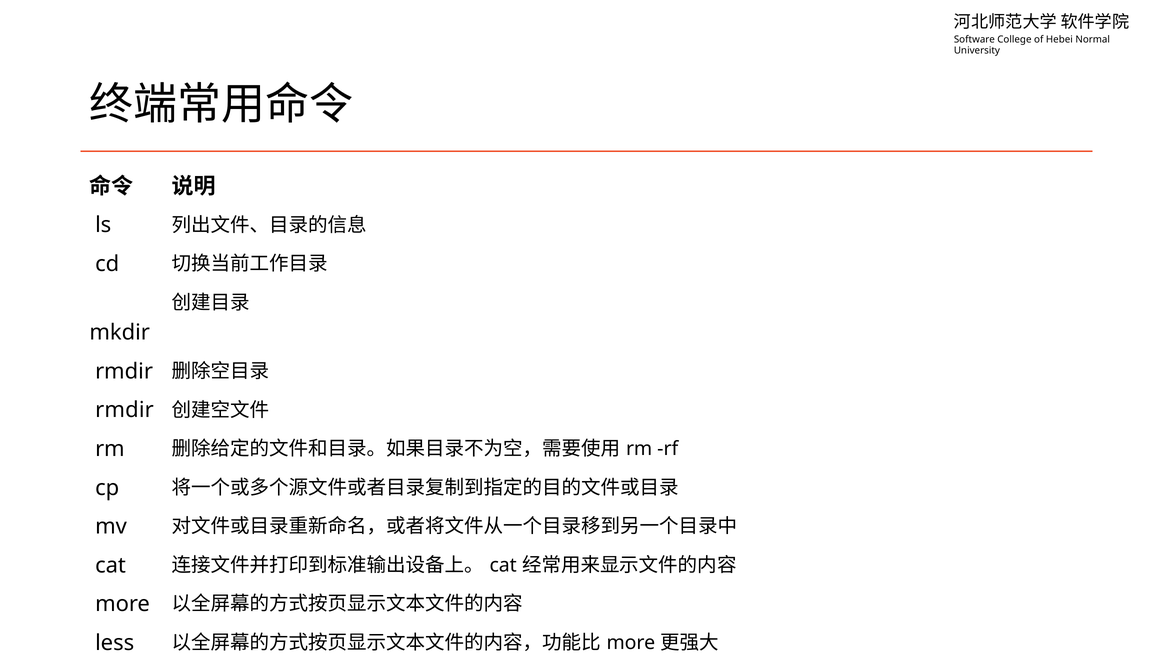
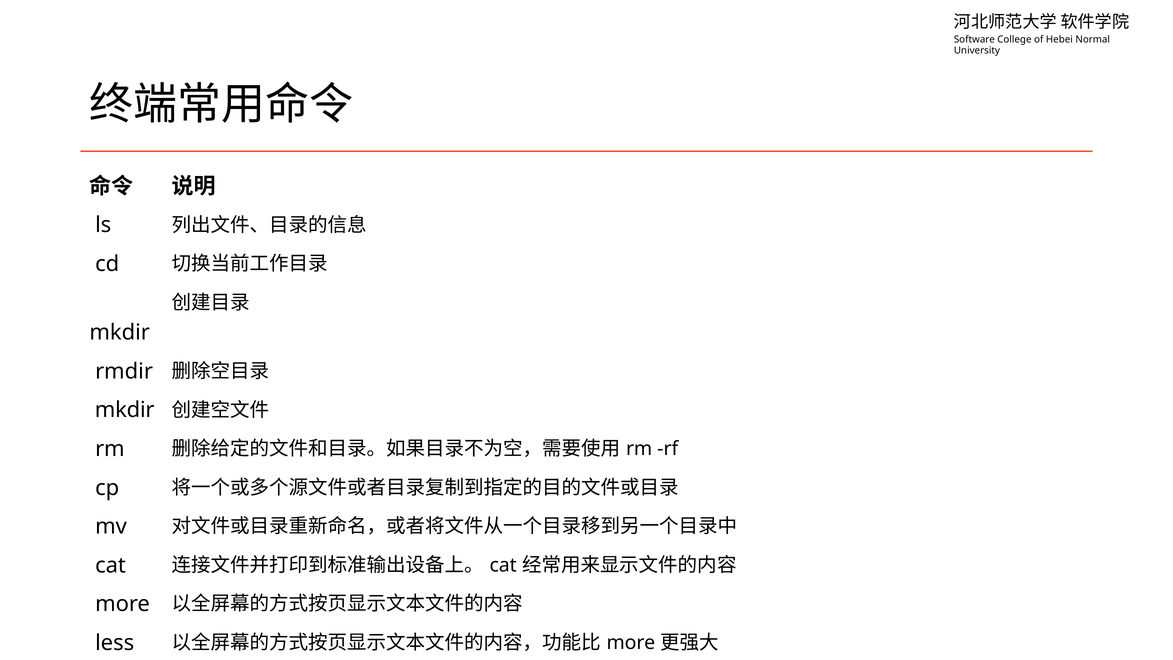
rmdir at (124, 410): rmdir -> mkdir
